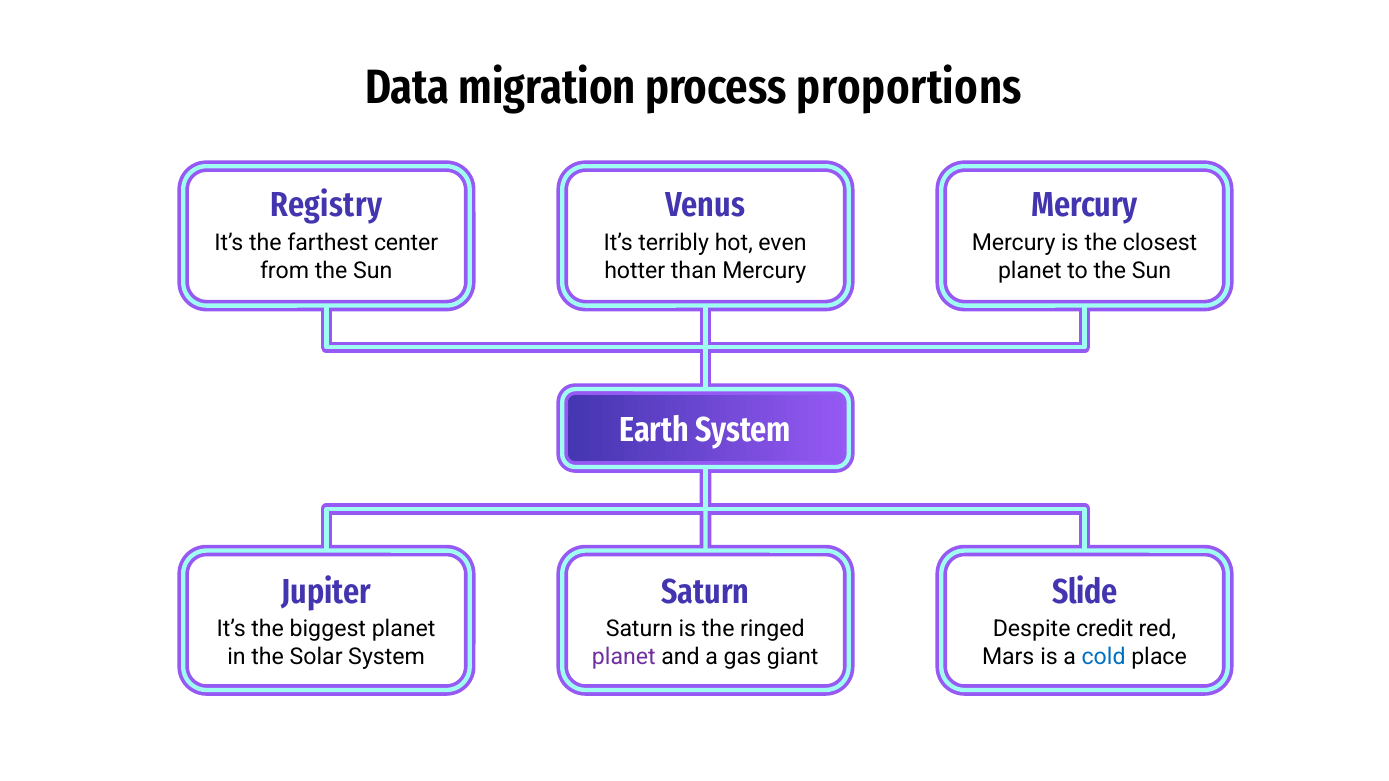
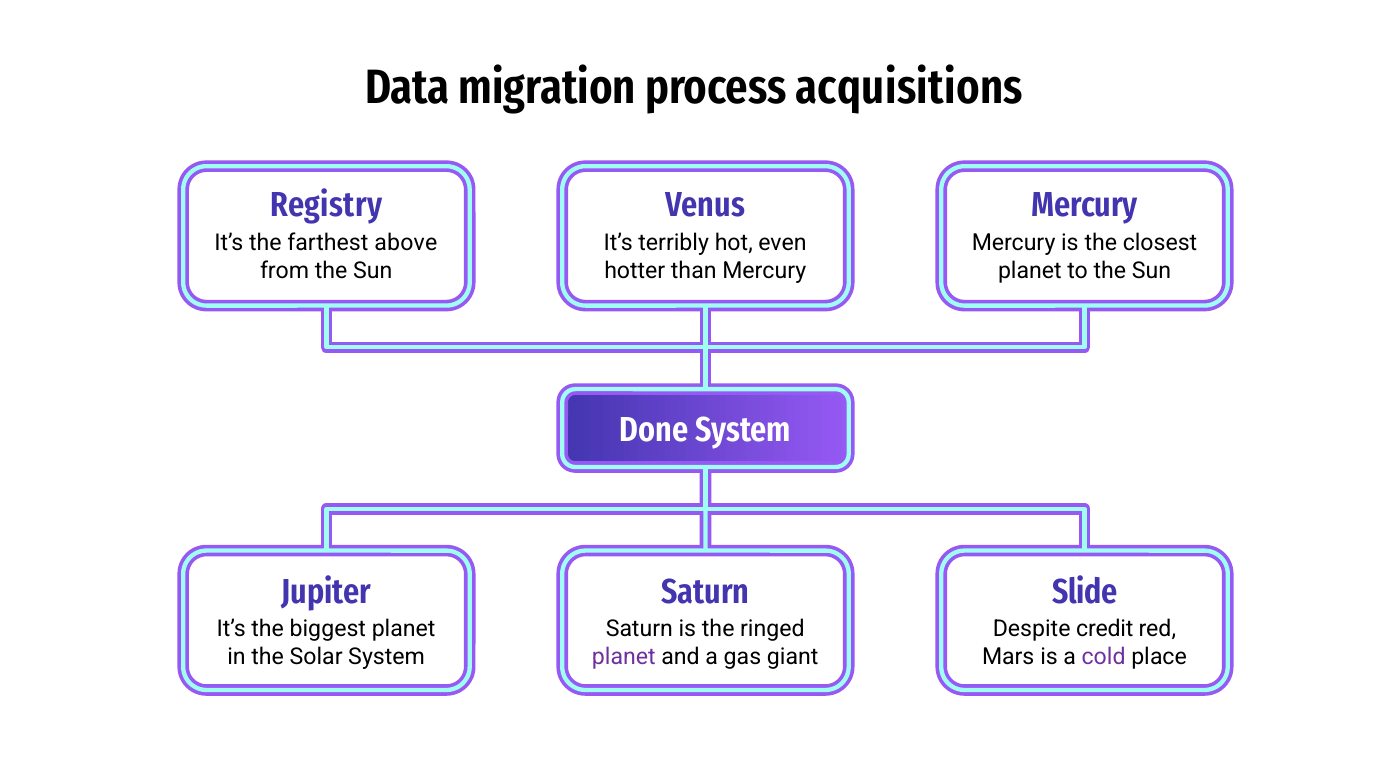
proportions: proportions -> acquisitions
center: center -> above
Earth: Earth -> Done
cold colour: blue -> purple
